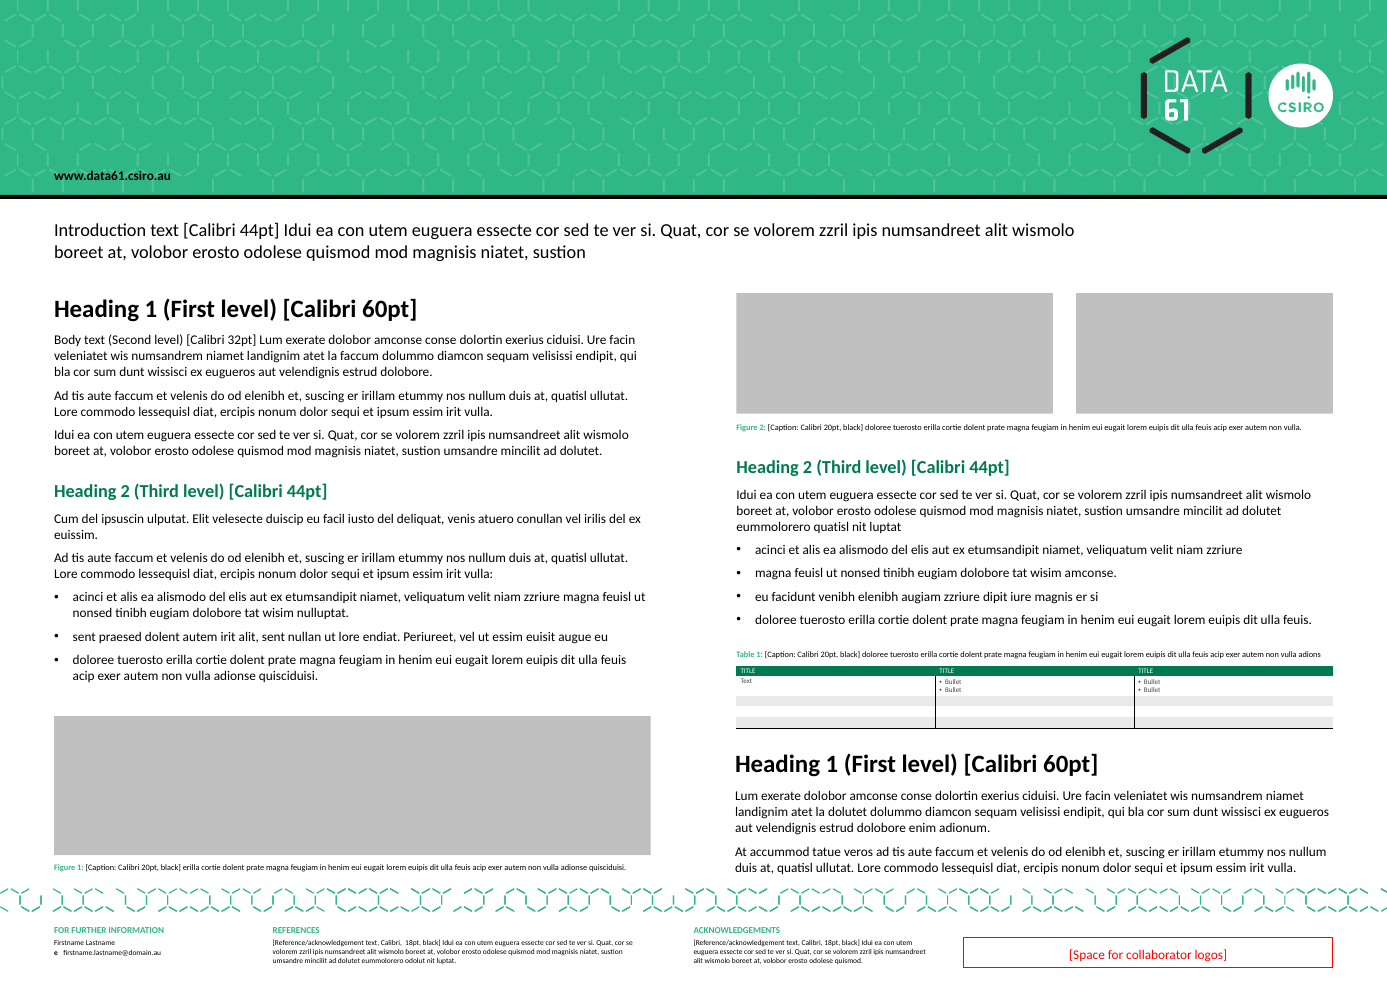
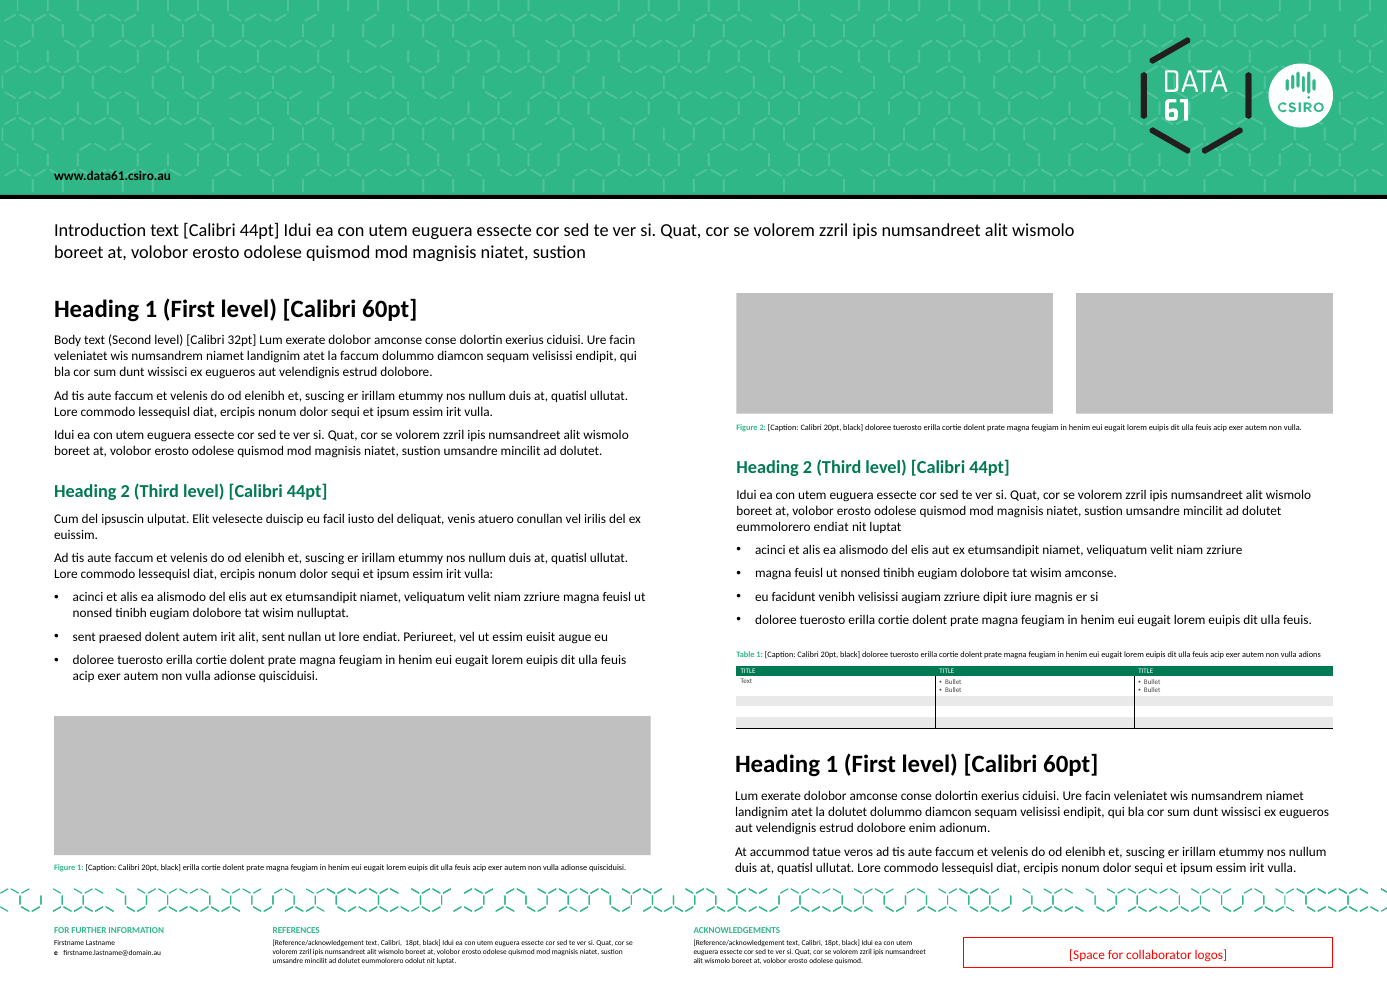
eummolorero quatisl: quatisl -> endiat
venibh elenibh: elenibh -> velisissi
